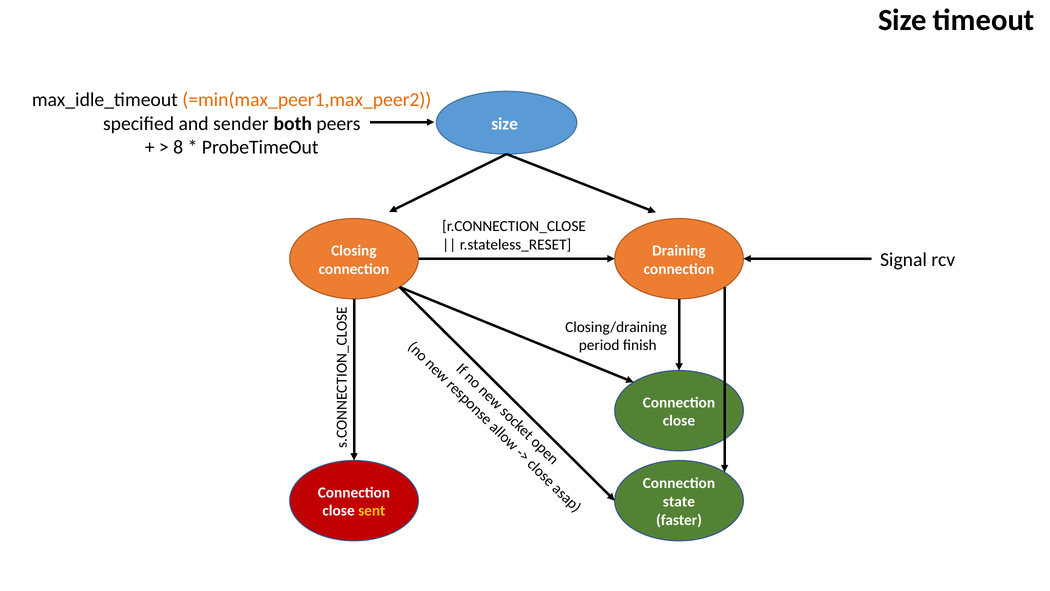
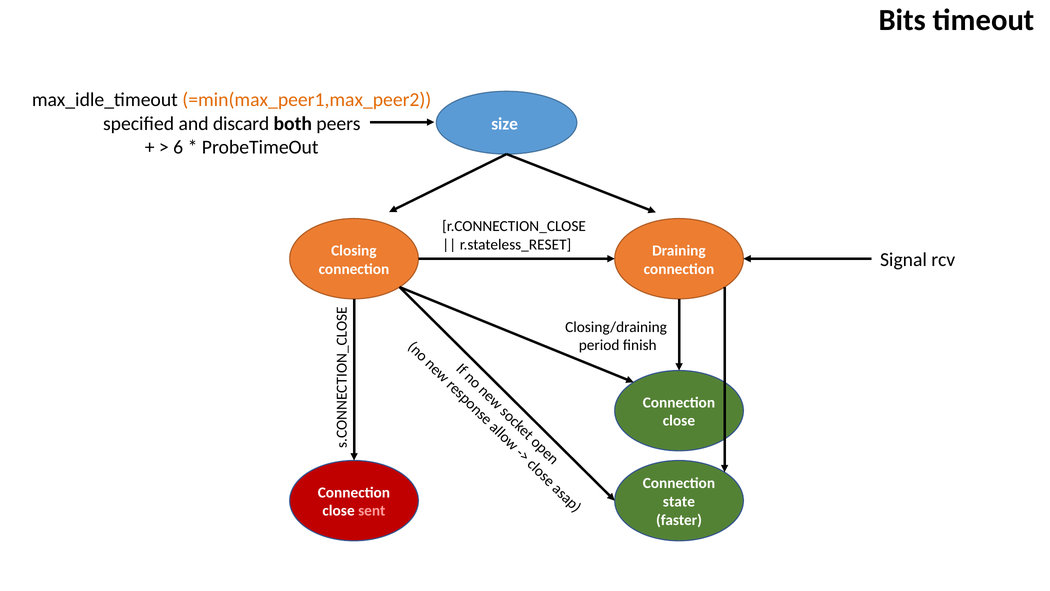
Size at (903, 20): Size -> Bits
sender: sender -> discard
8: 8 -> 6
sent colour: yellow -> pink
